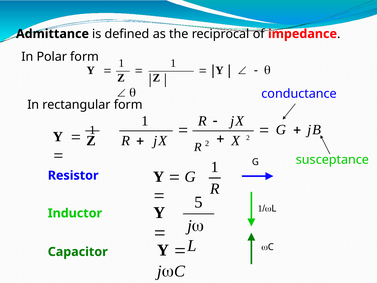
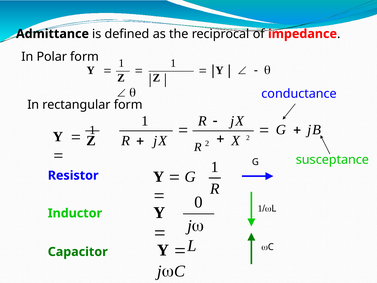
5: 5 -> 0
